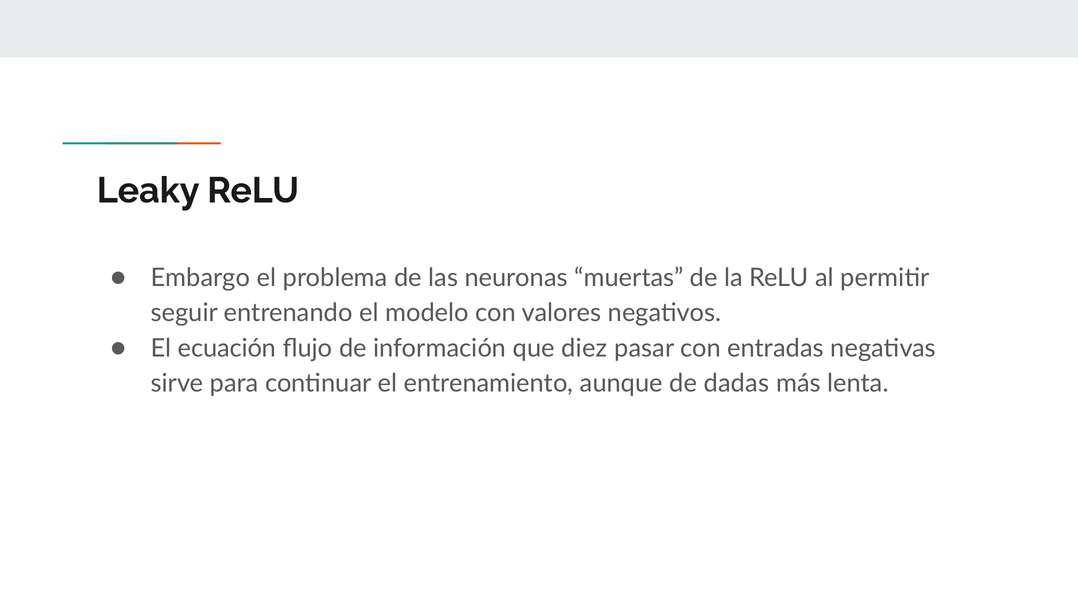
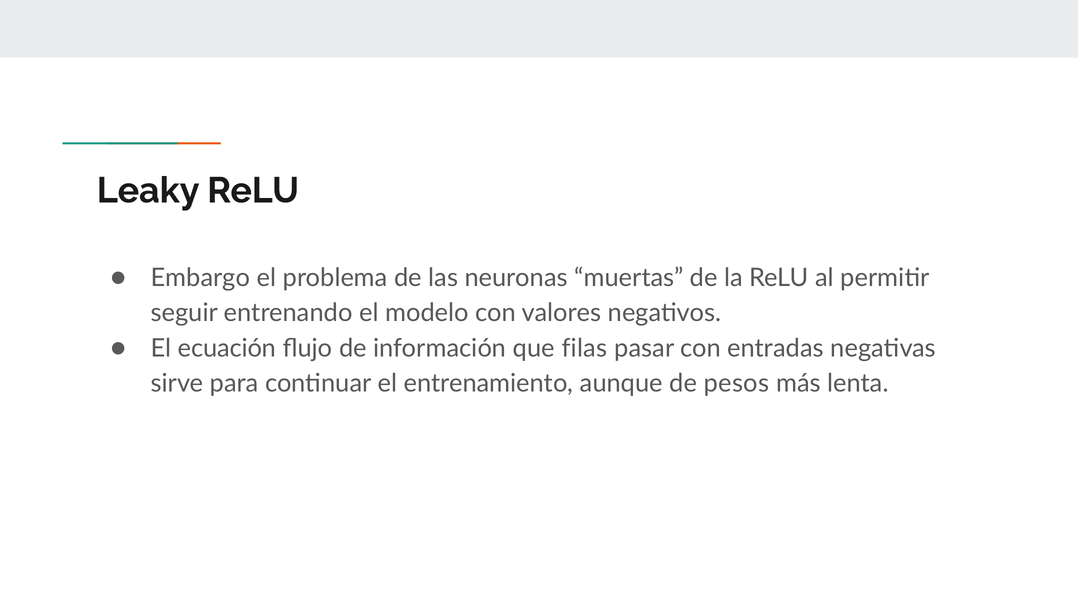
diez: diez -> filas
dadas: dadas -> pesos
